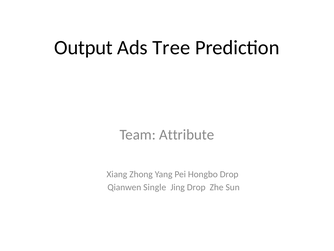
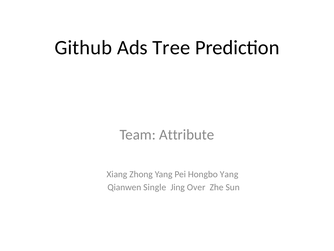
Output: Output -> Github
Hongbo Drop: Drop -> Yang
Jing Drop: Drop -> Over
